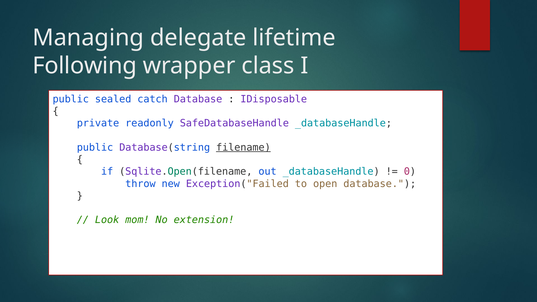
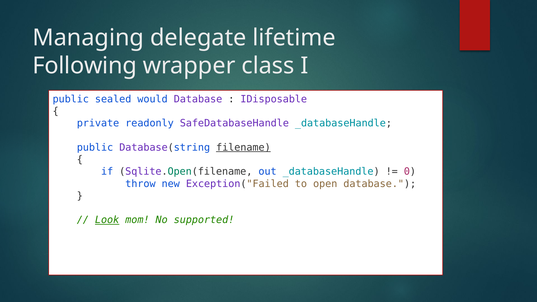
catch: catch -> would
Look underline: none -> present
extension: extension -> supported
